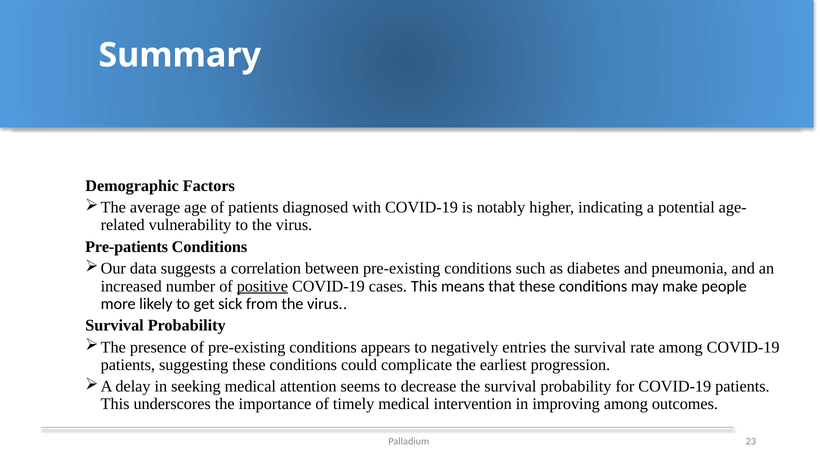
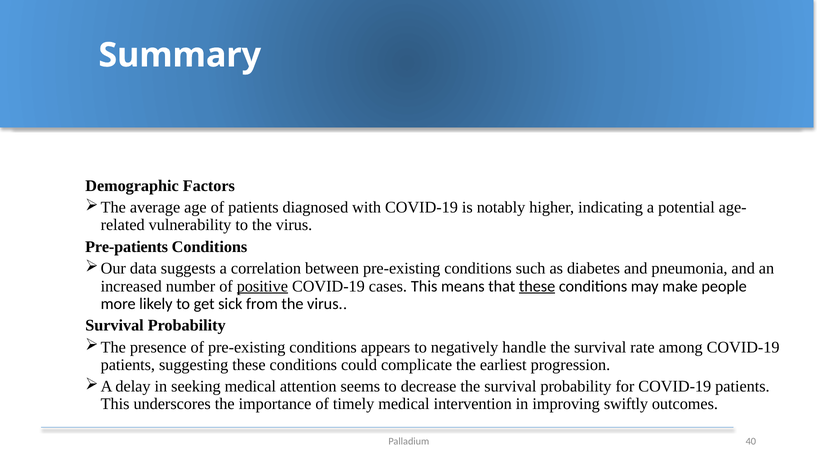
these at (537, 286) underline: none -> present
entries: entries -> handle
improving among: among -> swiftly
23: 23 -> 40
